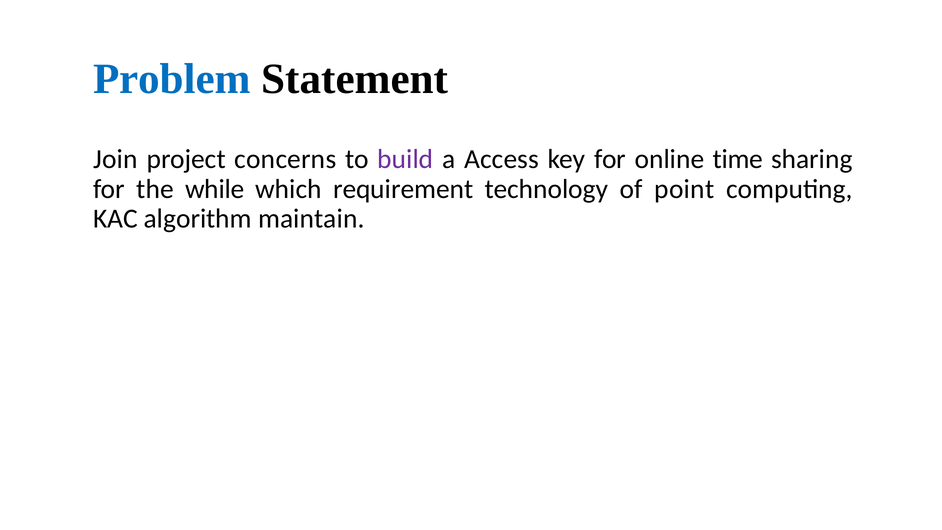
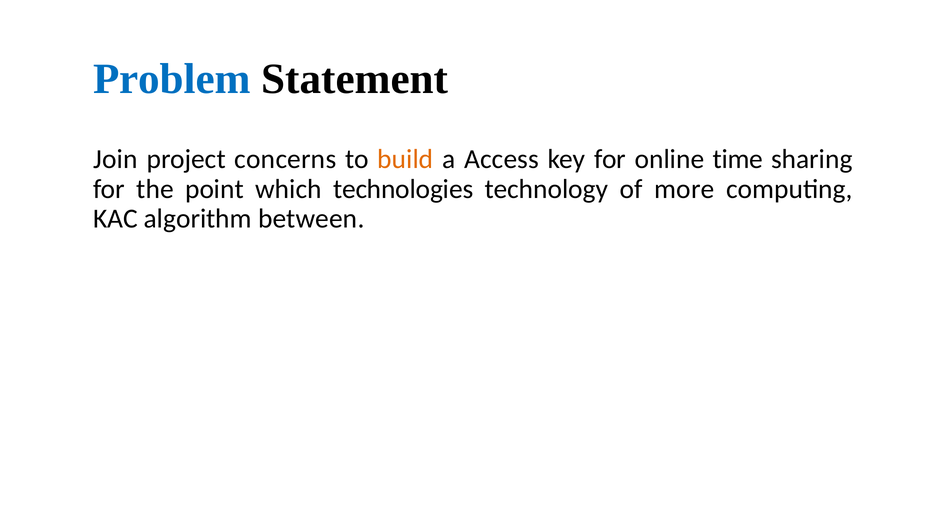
build colour: purple -> orange
while: while -> point
requirement: requirement -> technologies
point: point -> more
maintain: maintain -> between
